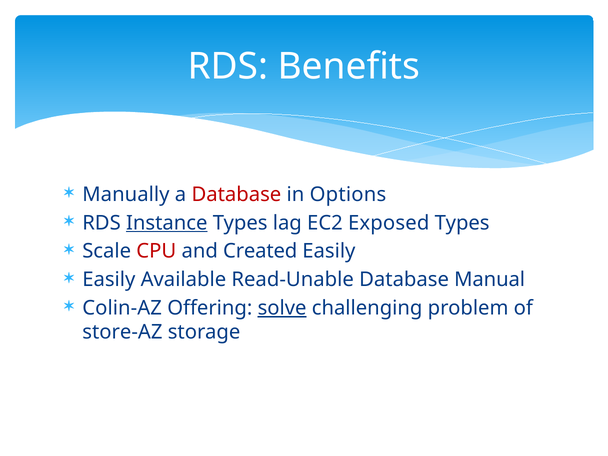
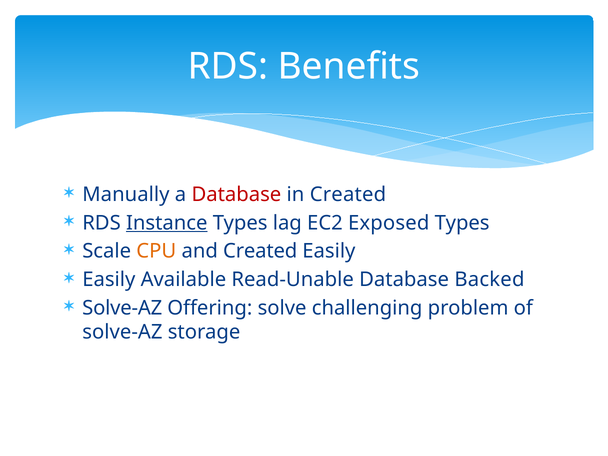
in Options: Options -> Created
CPU colour: red -> orange
Manual: Manual -> Backed
Colin-AZ at (122, 308): Colin-AZ -> Solve-AZ
solve underline: present -> none
store-AZ at (122, 332): store-AZ -> solve-AZ
